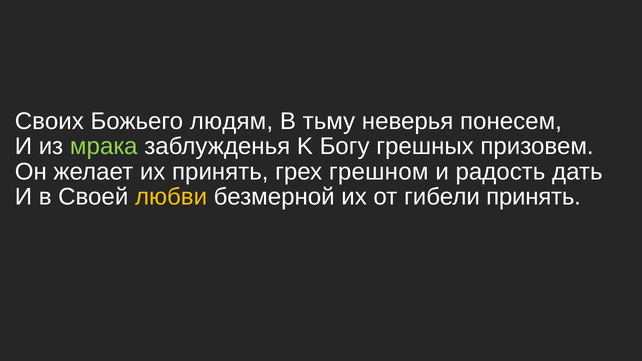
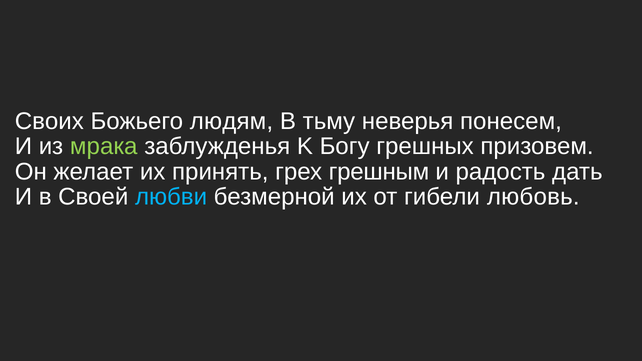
грешном: грешном -> грешным
любви colour: yellow -> light blue
гибели принять: принять -> любовь
